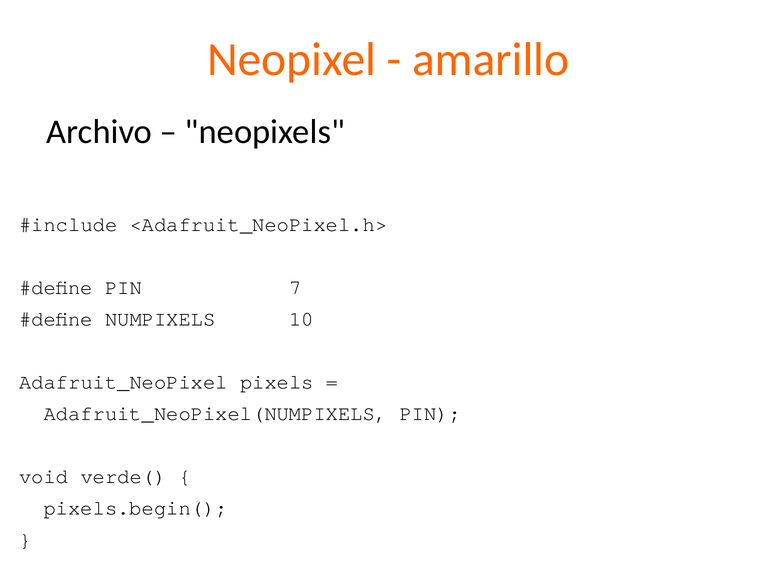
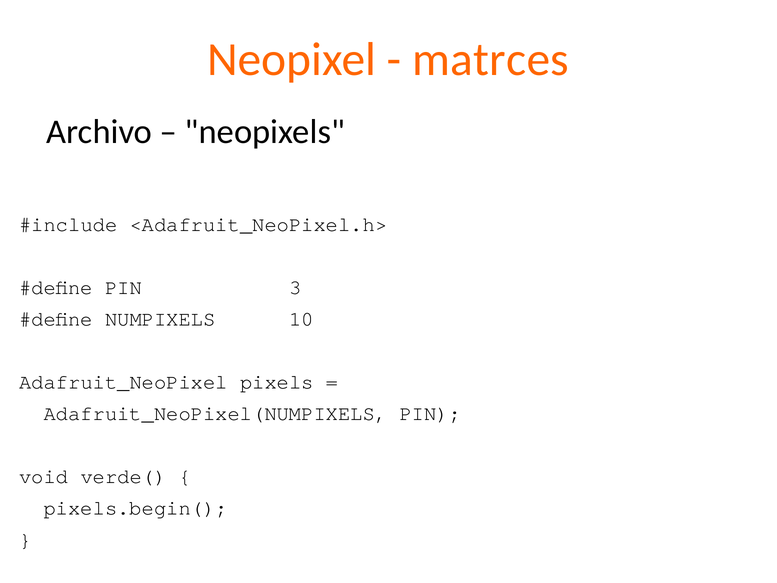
amarillo: amarillo -> matrces
7: 7 -> 3
